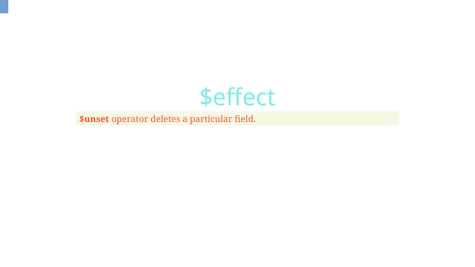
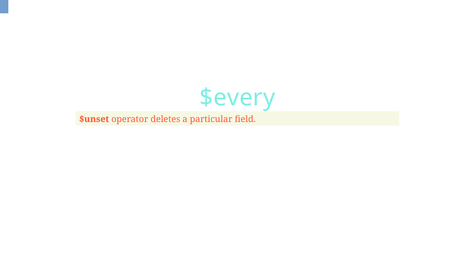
$effect: $effect -> $every
